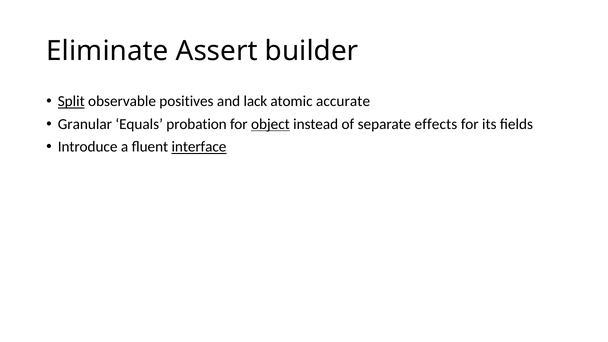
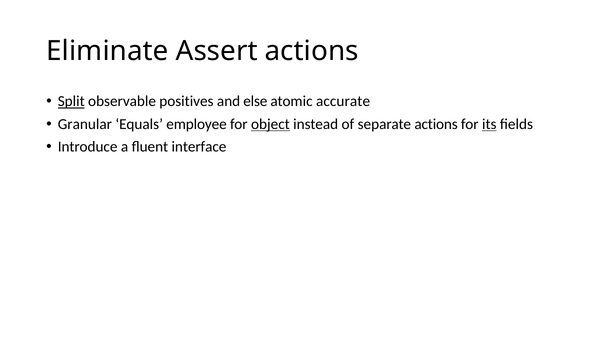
Assert builder: builder -> actions
lack: lack -> else
probation: probation -> employee
separate effects: effects -> actions
its underline: none -> present
interface underline: present -> none
